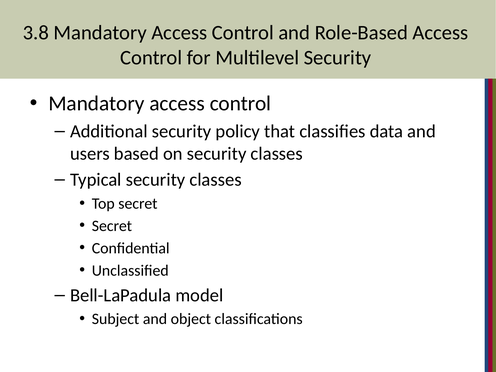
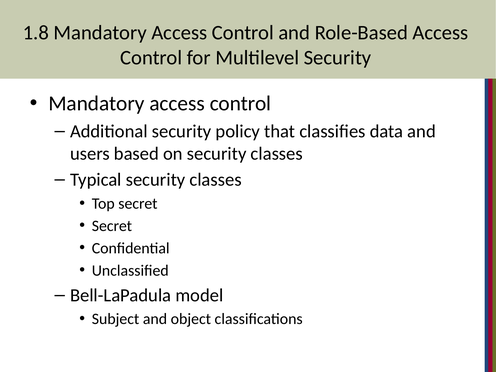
3.8: 3.8 -> 1.8
